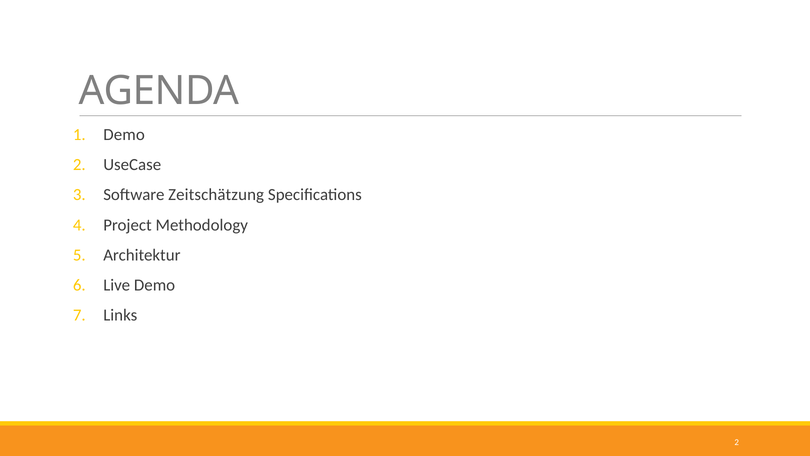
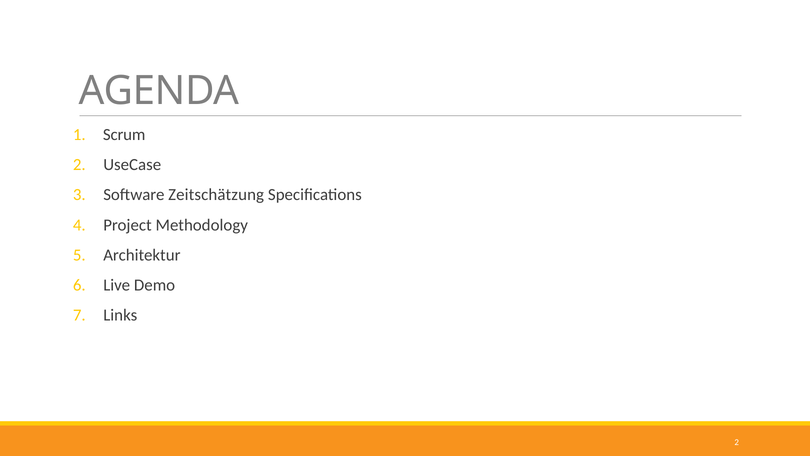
Demo at (124, 135): Demo -> Scrum
